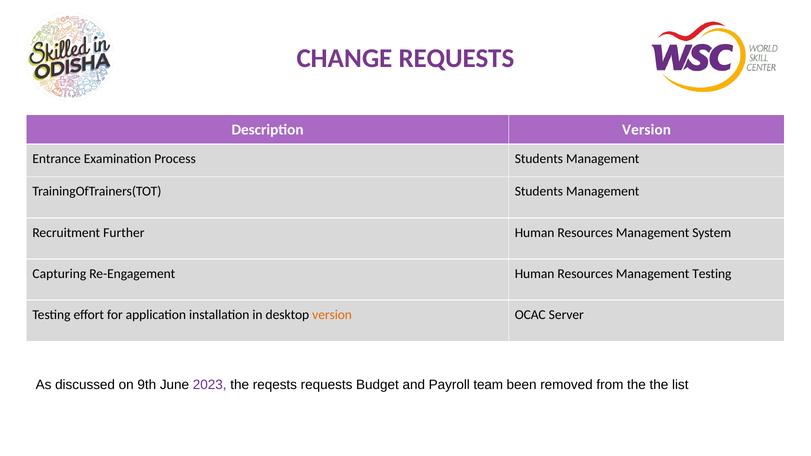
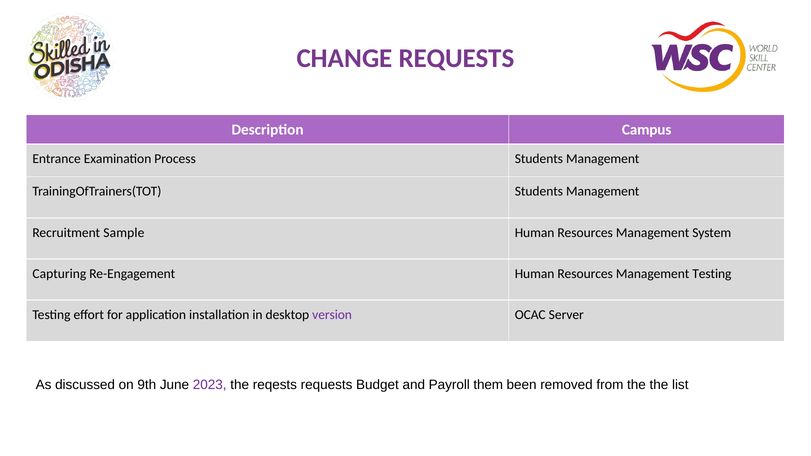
Description Version: Version -> Campus
Further: Further -> Sample
version at (332, 315) colour: orange -> purple
team: team -> them
